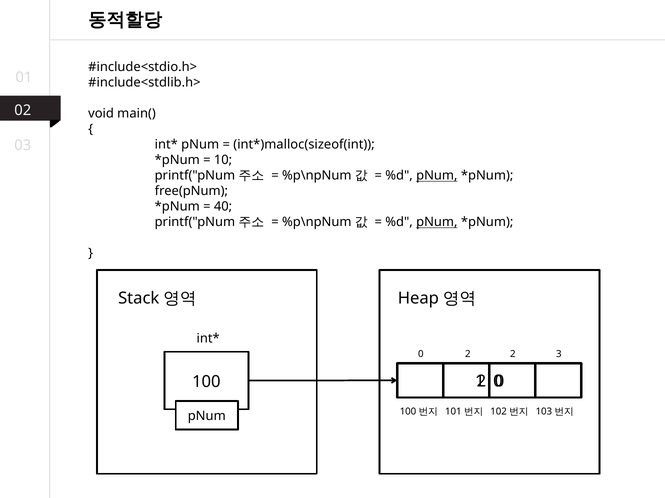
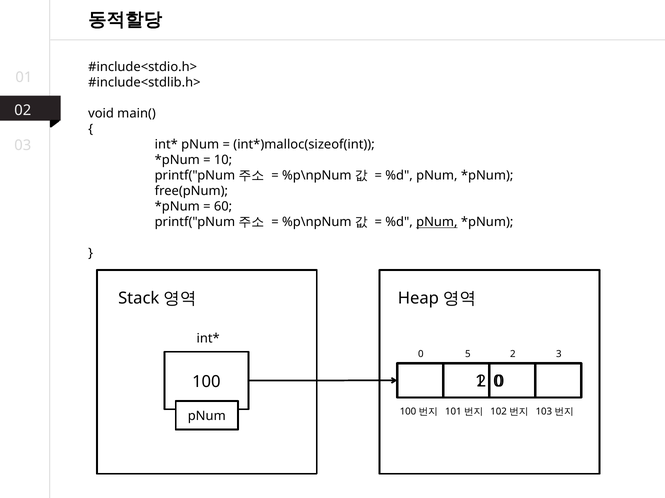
pNum at (437, 176) underline: present -> none
40: 40 -> 60
2 at (468, 355): 2 -> 5
